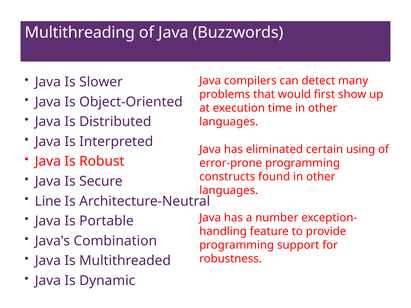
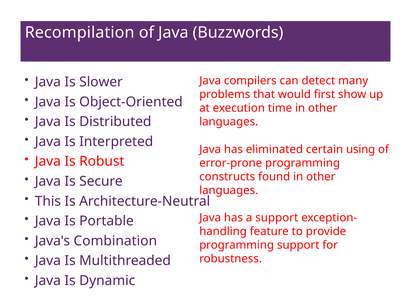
Multithreading: Multithreading -> Recompilation
Line: Line -> This
a number: number -> support
